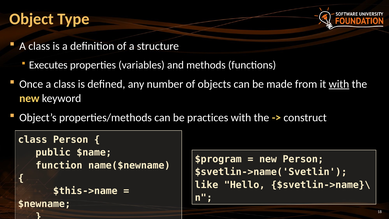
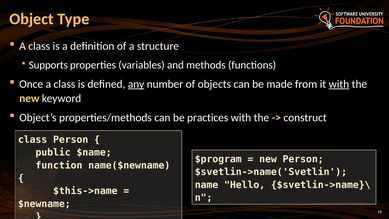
Executes: Executes -> Supports
any underline: none -> present
like: like -> name
